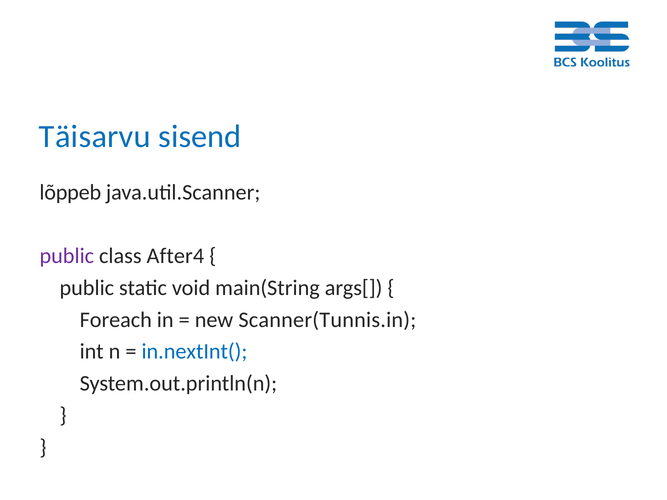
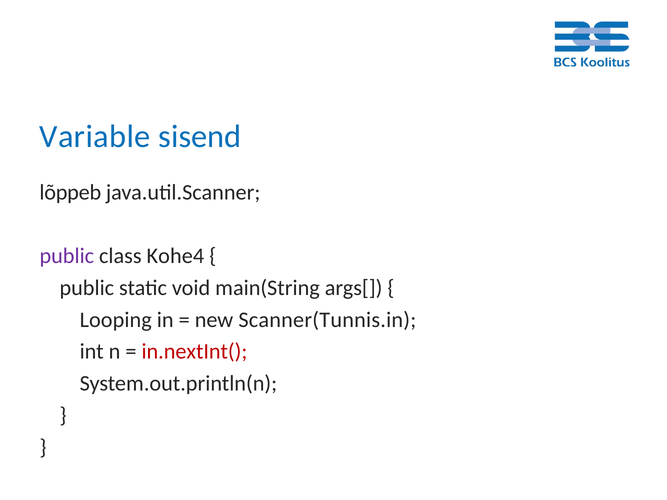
Täisarvu: Täisarvu -> Variable
After4: After4 -> Kohe4
Foreach: Foreach -> Looping
in.nextInt( colour: blue -> red
